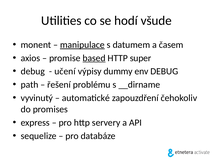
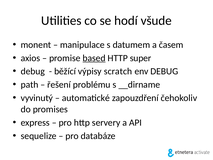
manipulace underline: present -> none
učení: učení -> běžící
dummy: dummy -> scratch
